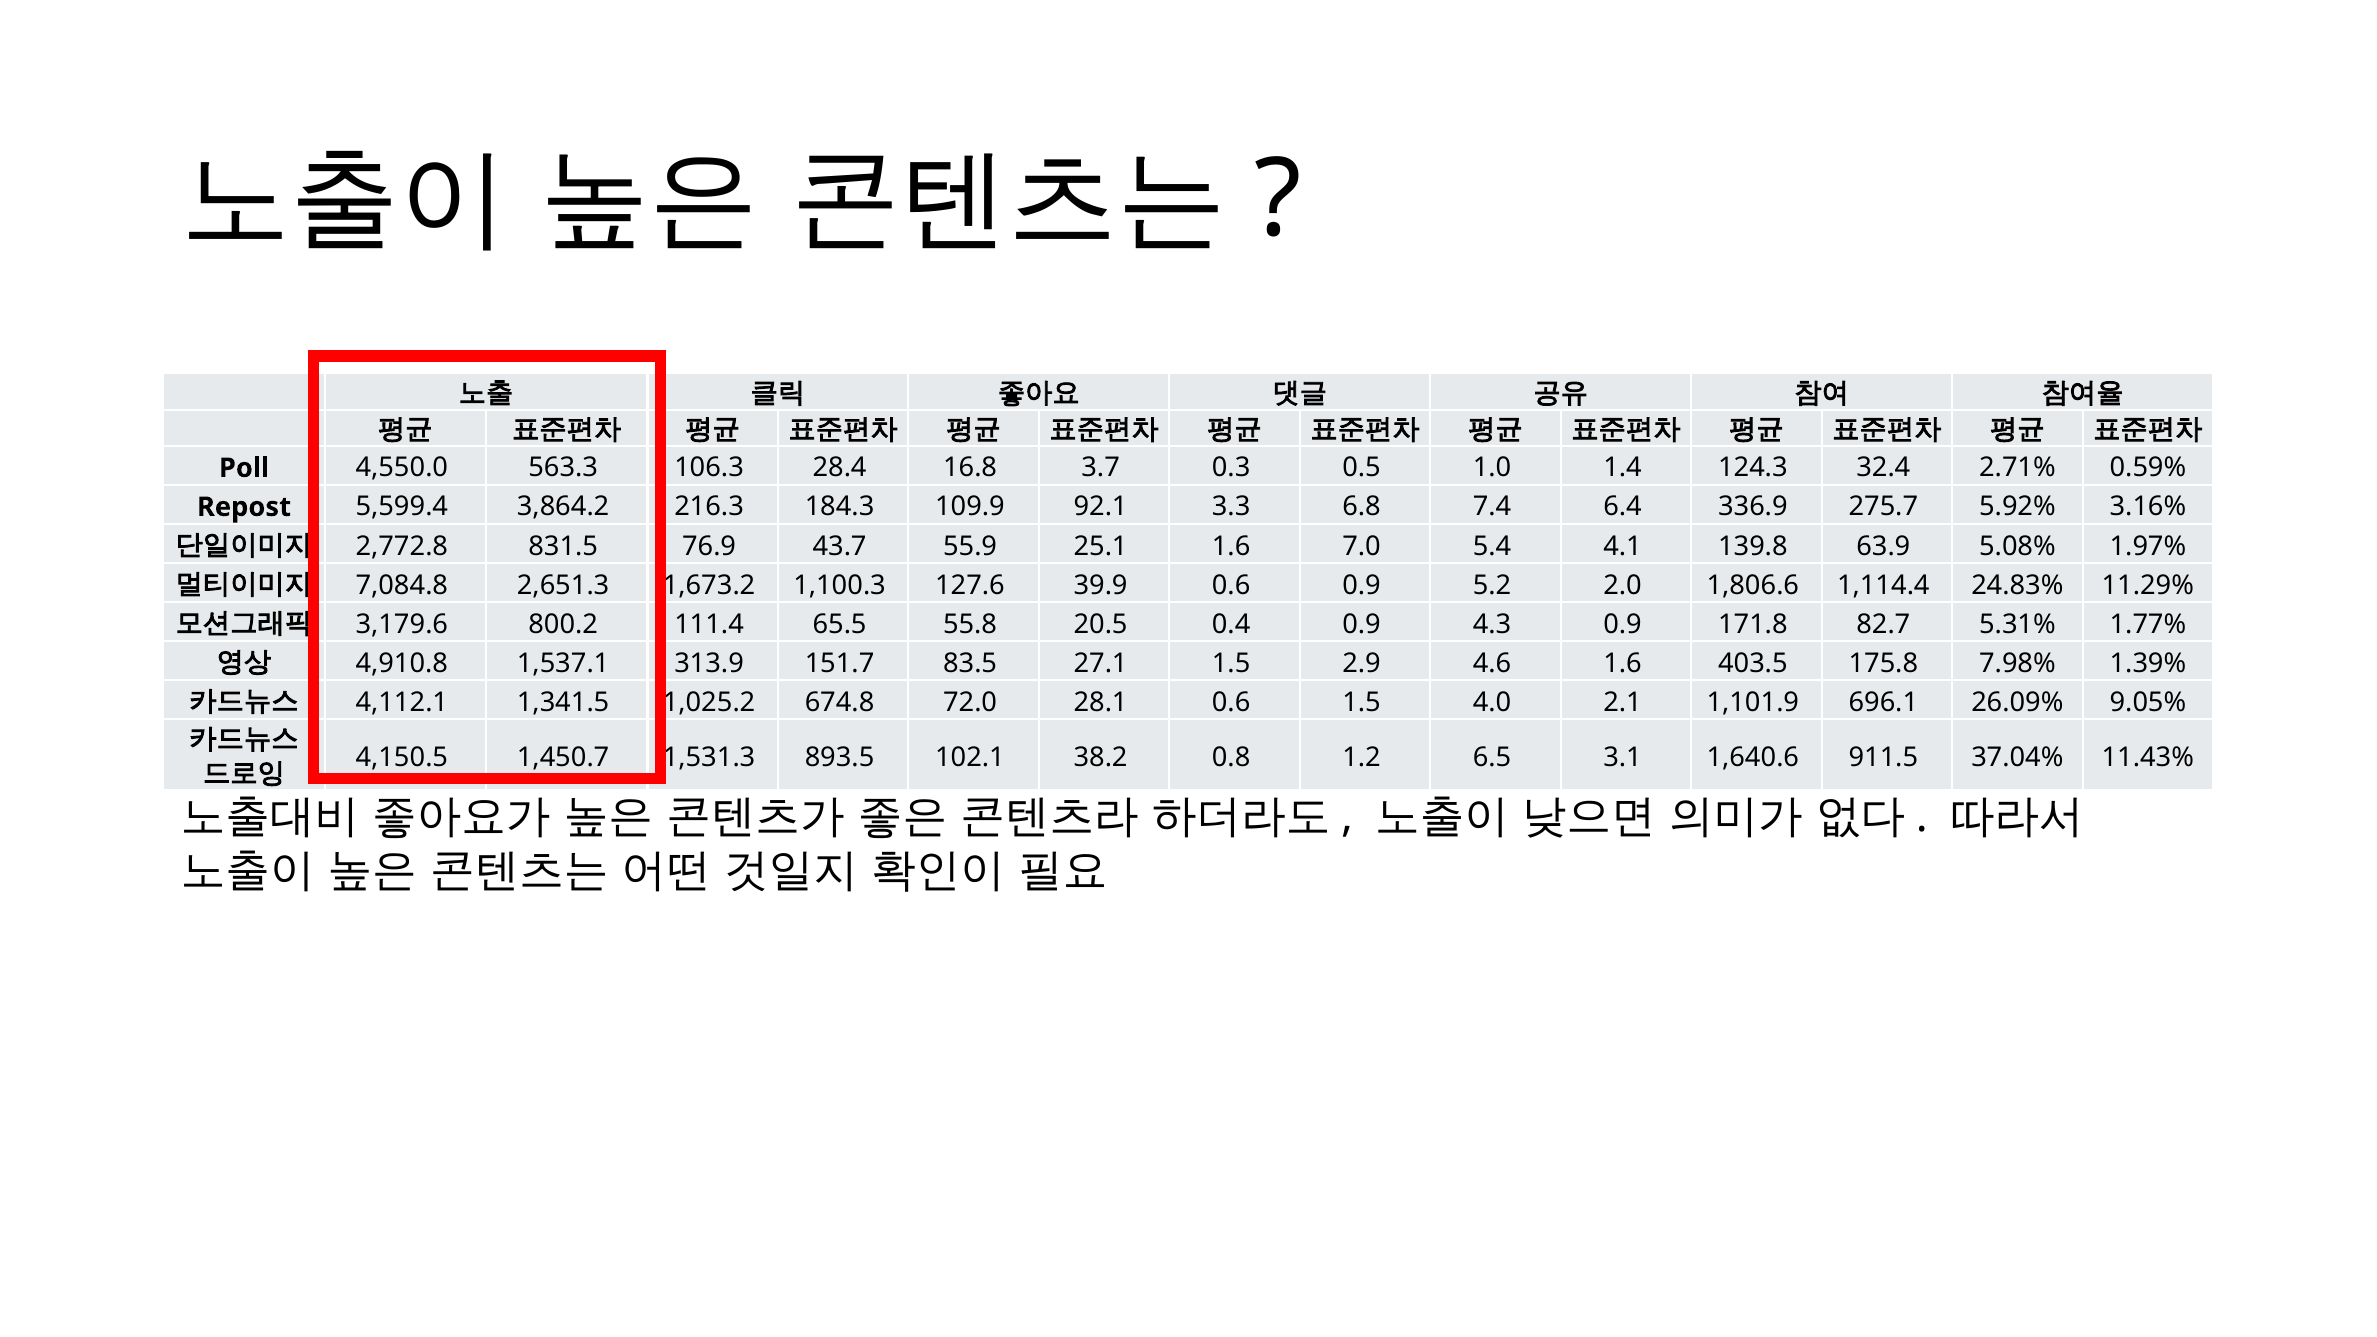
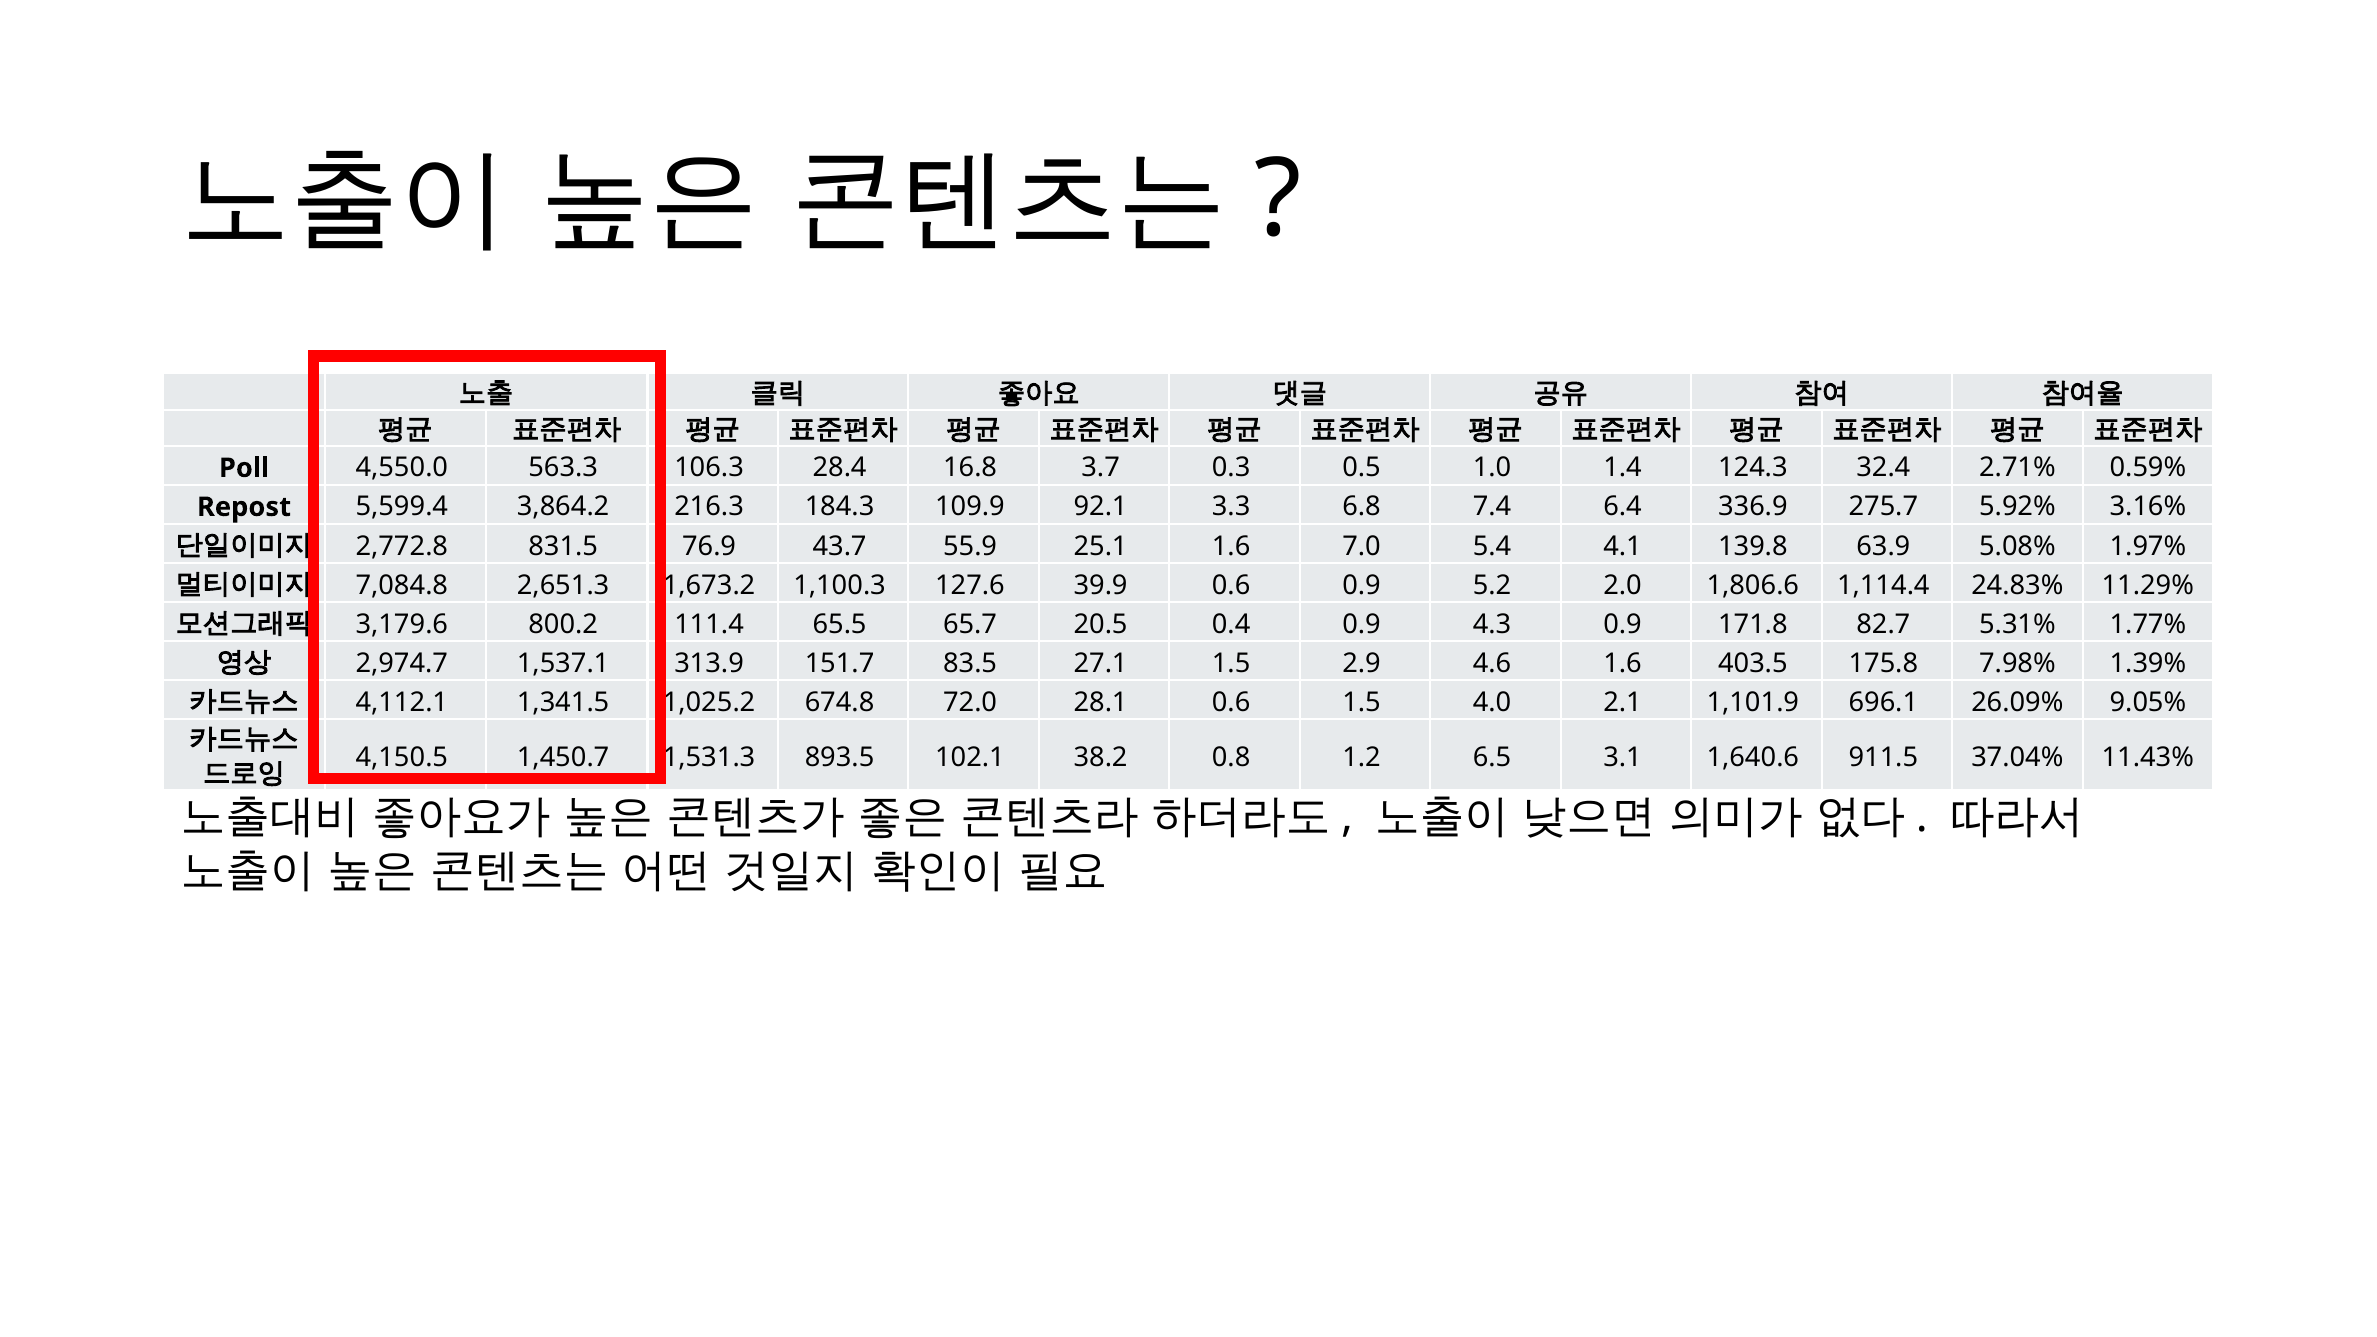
55.8: 55.8 -> 65.7
4,910.8: 4,910.8 -> 2,974.7
